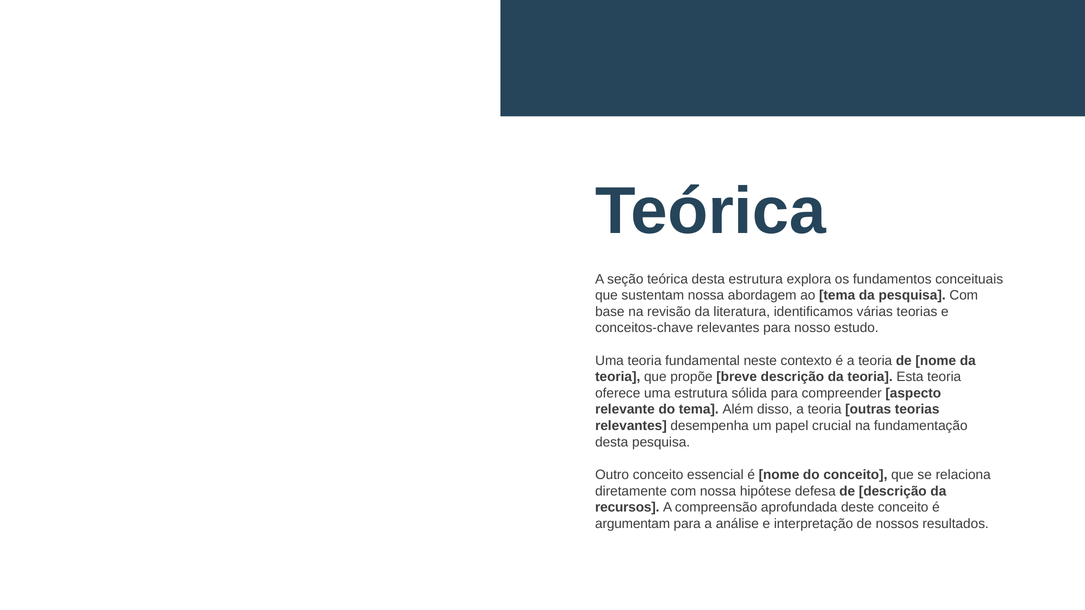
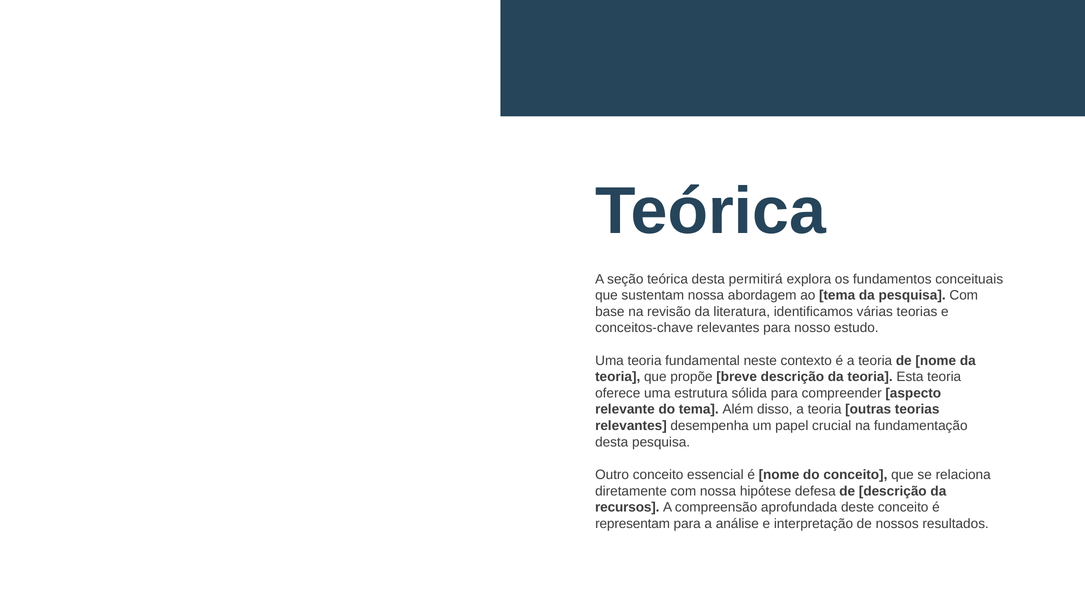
desta estrutura: estrutura -> permitirá
argumentam: argumentam -> representam
